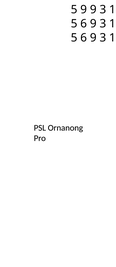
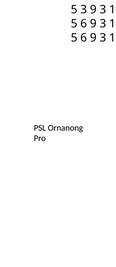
5 9: 9 -> 3
